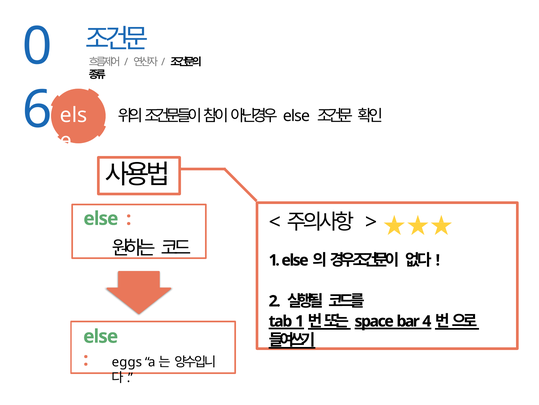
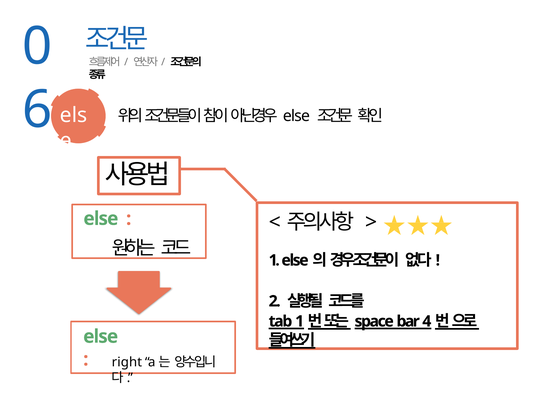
eggs: eggs -> right
